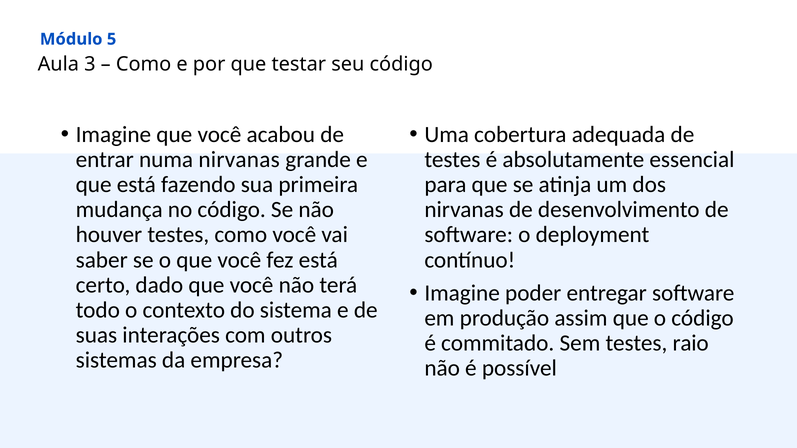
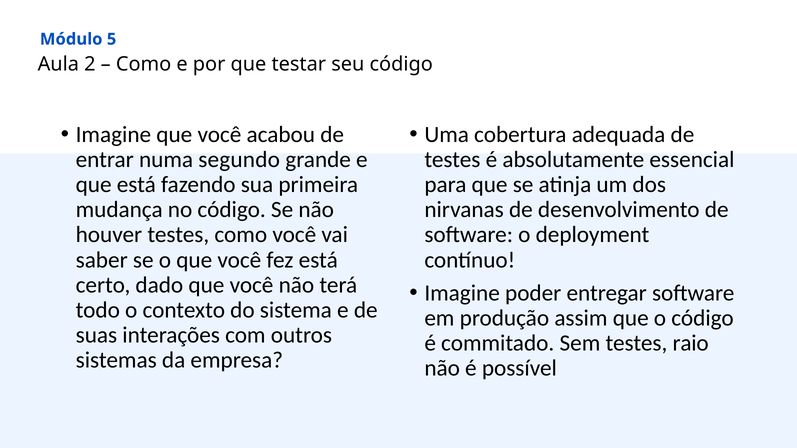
3: 3 -> 2
numa nirvanas: nirvanas -> segundo
